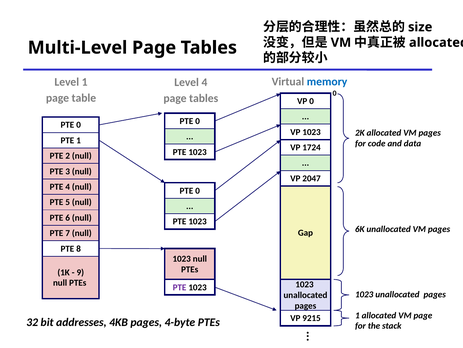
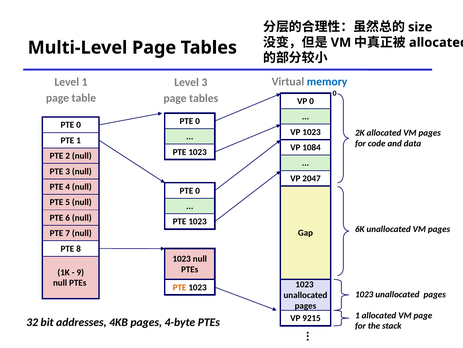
Level 4: 4 -> 3
1724: 1724 -> 1084
PTE at (180, 287) colour: purple -> orange
